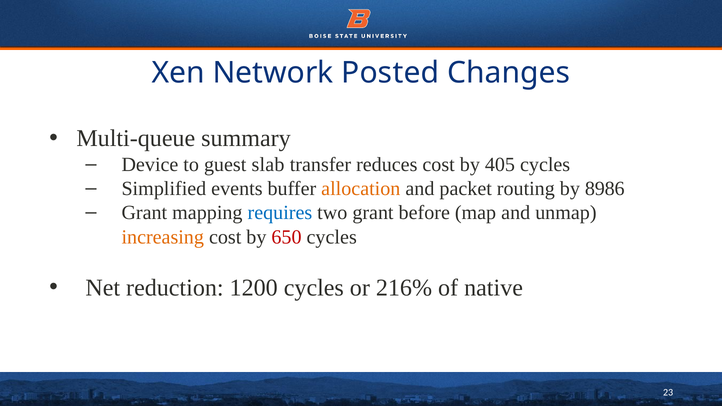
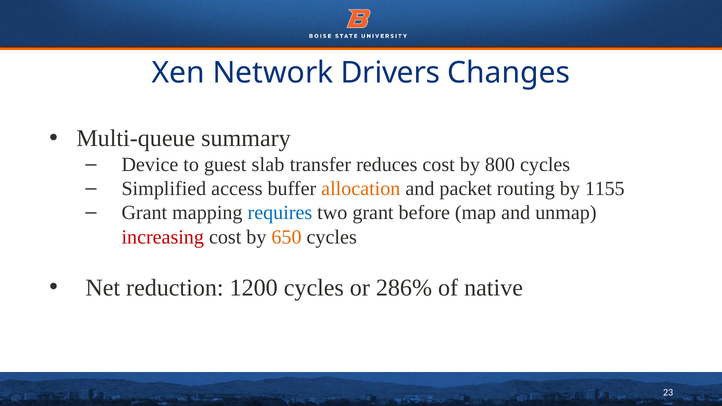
Posted: Posted -> Drivers
405: 405 -> 800
events: events -> access
8986: 8986 -> 1155
increasing colour: orange -> red
650 colour: red -> orange
216%: 216% -> 286%
